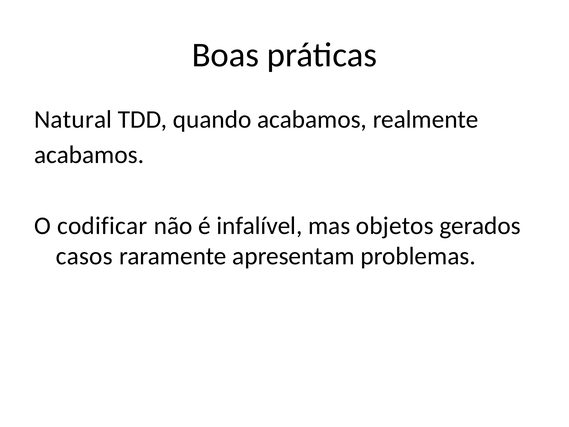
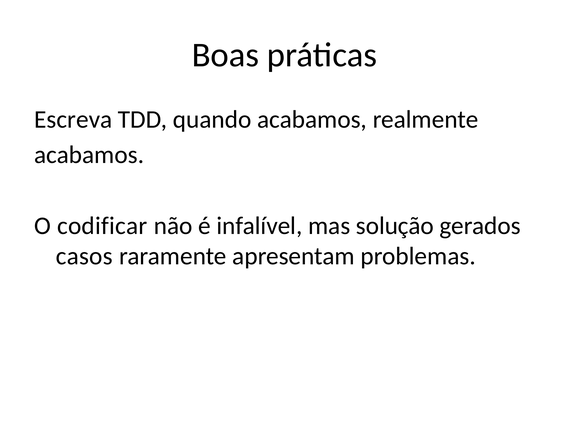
Natural: Natural -> Escreva
objetos: objetos -> solução
